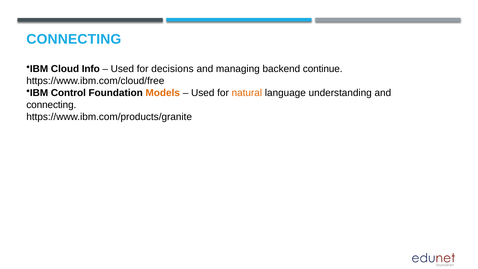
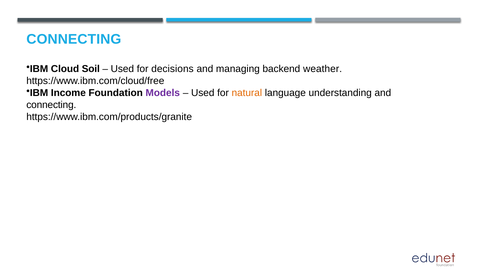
Info: Info -> Soil
continue: continue -> weather
Control: Control -> Income
Models colour: orange -> purple
